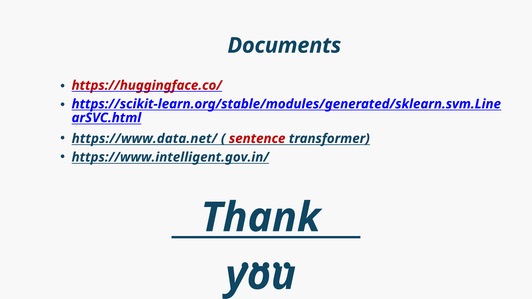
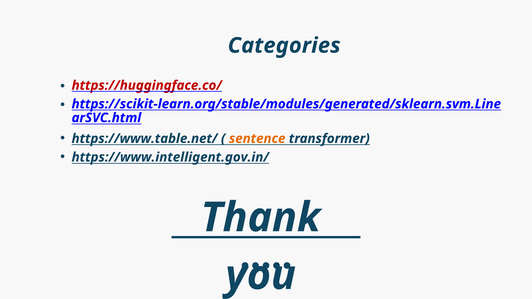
Documents: Documents -> Categories
https://www.data.net/: https://www.data.net/ -> https://www.table.net/
sentence colour: red -> orange
